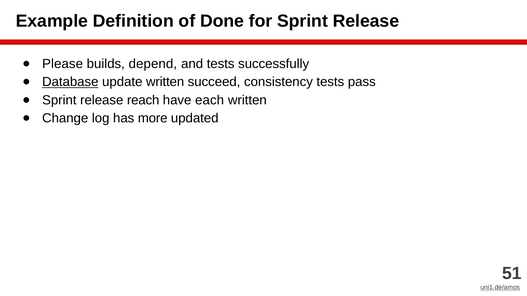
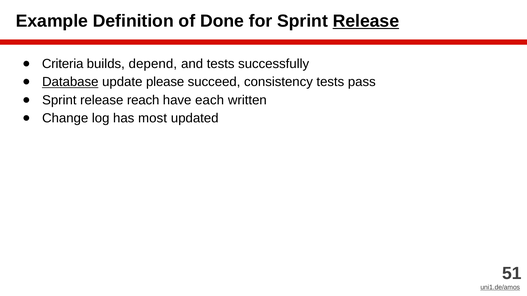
Release at (366, 21) underline: none -> present
Please: Please -> Criteria
update written: written -> please
more: more -> most
